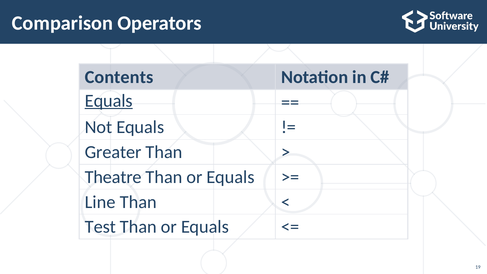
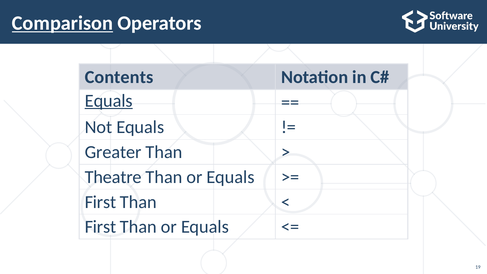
Comparison underline: none -> present
Line at (100, 202): Line -> First
Test at (100, 227): Test -> First
